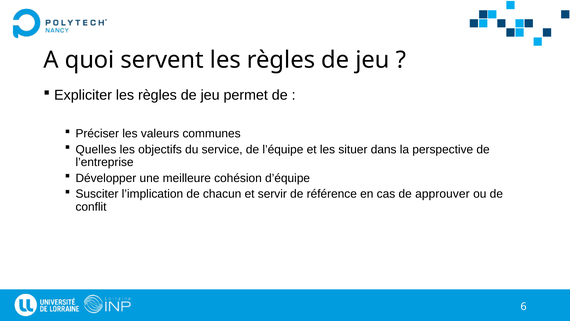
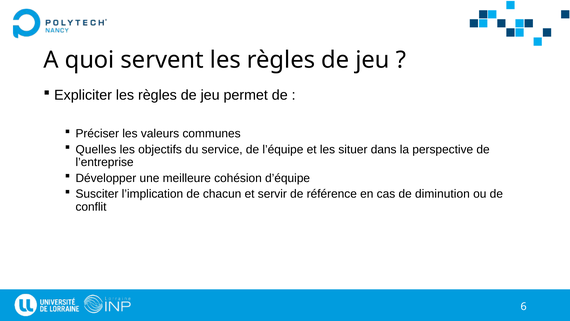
approuver: approuver -> diminution
